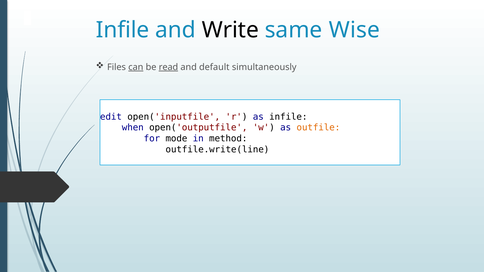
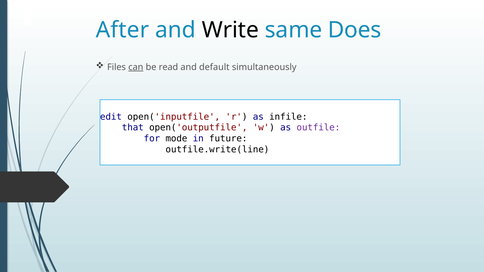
Infile at (123, 30): Infile -> After
Wise: Wise -> Does
read underline: present -> none
when: when -> that
outfile colour: orange -> purple
method: method -> future
